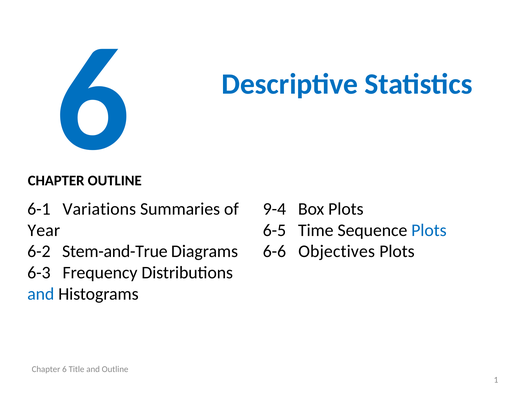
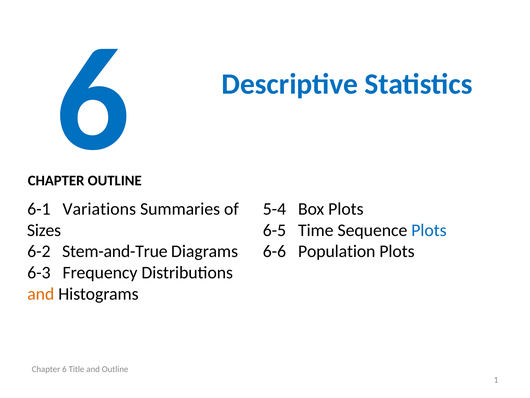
9-4: 9-4 -> 5-4
Year: Year -> Sizes
Objectives: Objectives -> Population
and at (41, 294) colour: blue -> orange
